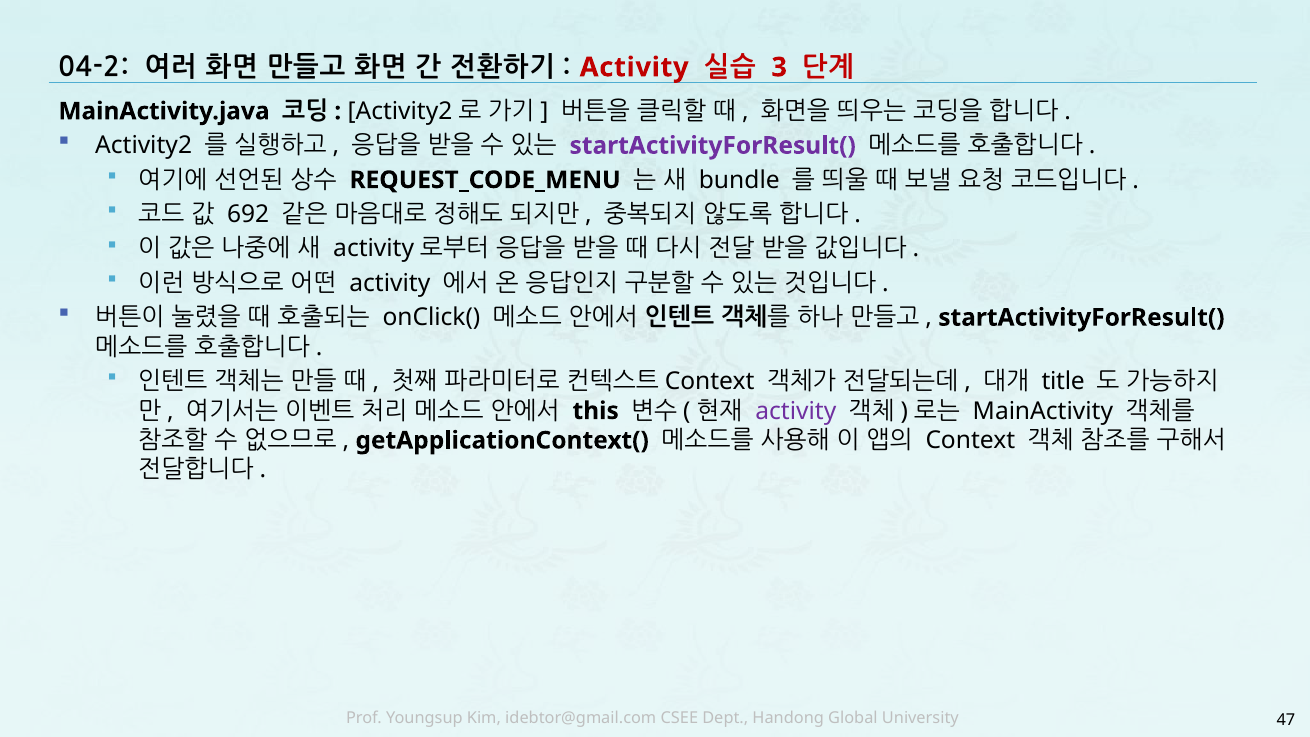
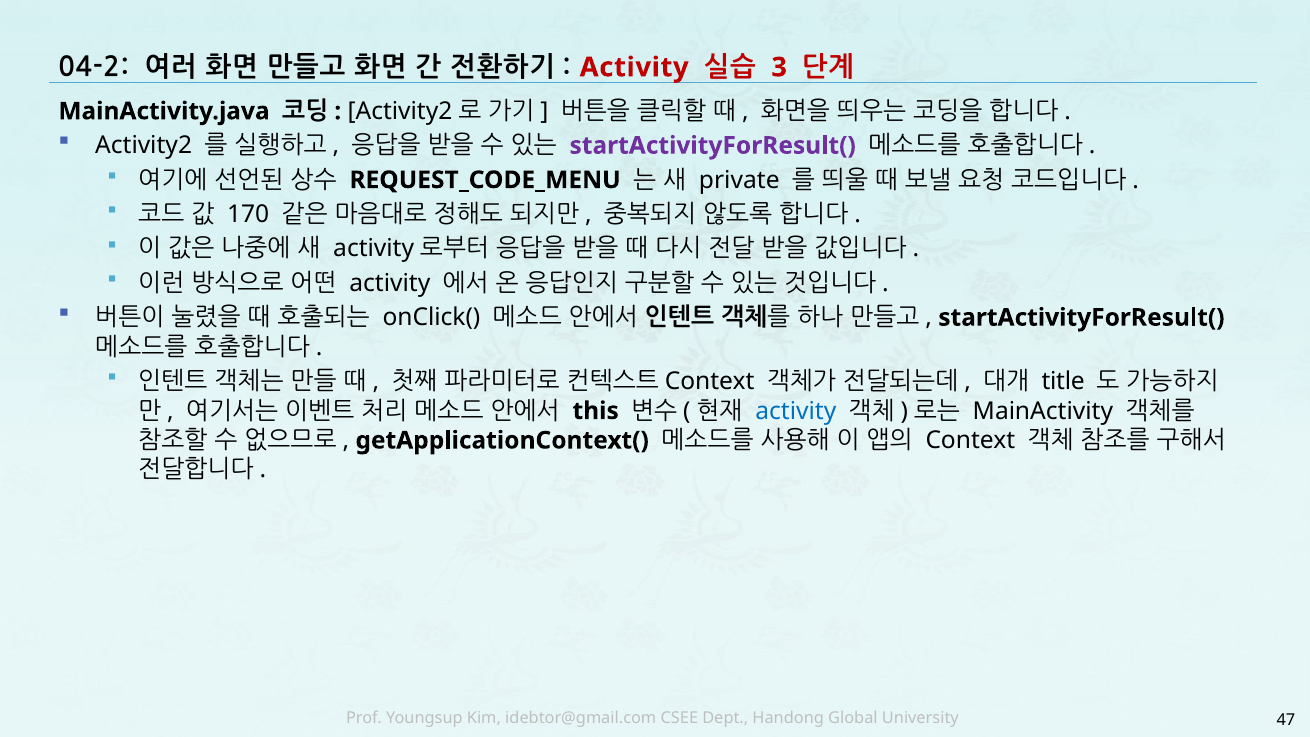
bundle: bundle -> private
692: 692 -> 170
activity at (796, 411) colour: purple -> blue
